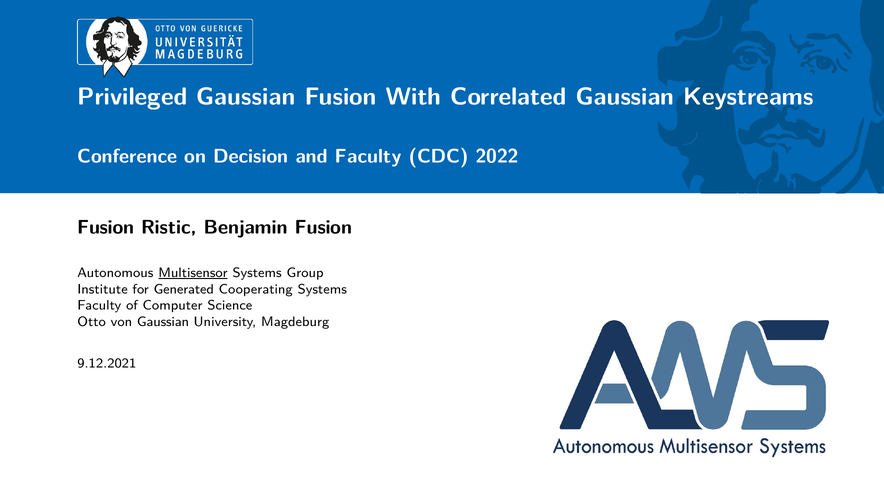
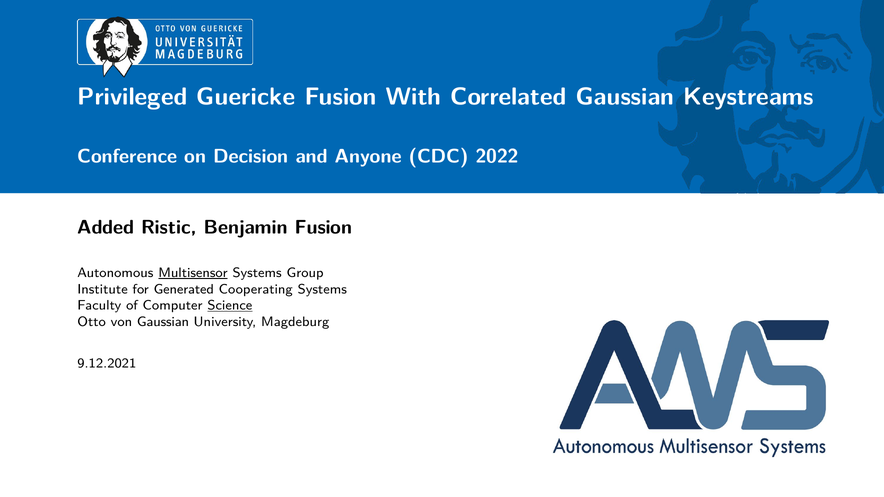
Privileged Gaussian: Gaussian -> Guericke
and Faculty: Faculty -> Anyone
Fusion at (106, 227): Fusion -> Added
Science underline: none -> present
